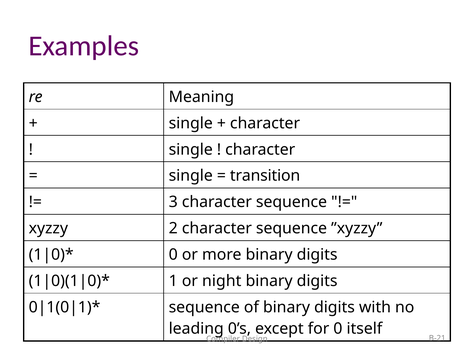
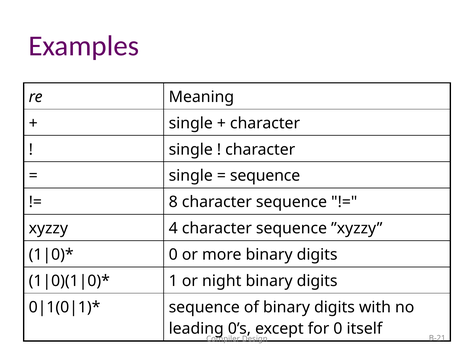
transition at (265, 176): transition -> sequence
3: 3 -> 8
2: 2 -> 4
